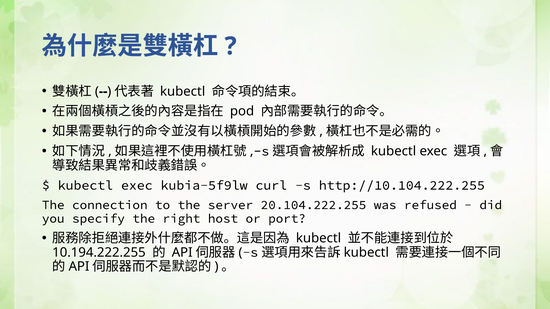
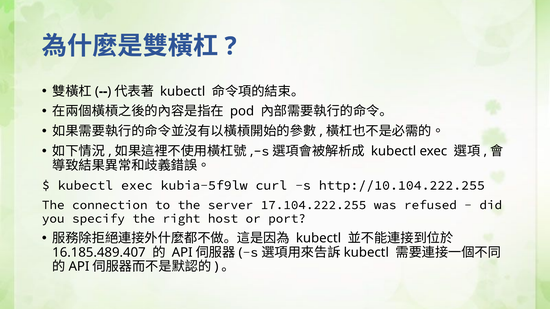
20.104.222.255: 20.104.222.255 -> 17.104.222.255
10.194.222.255: 10.194.222.255 -> 16.185.489.407
